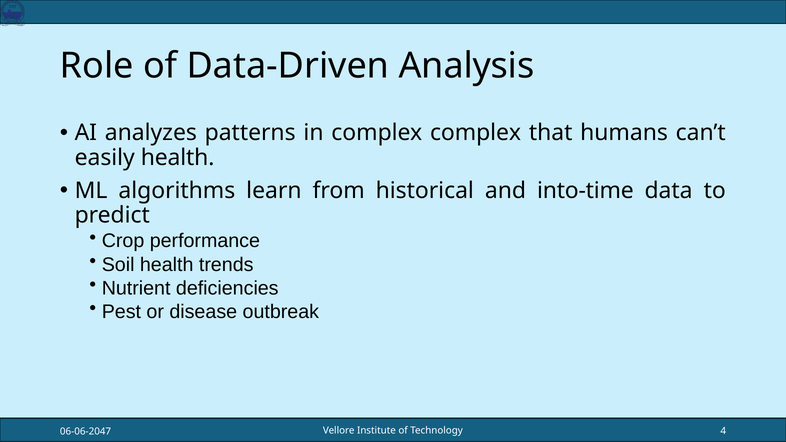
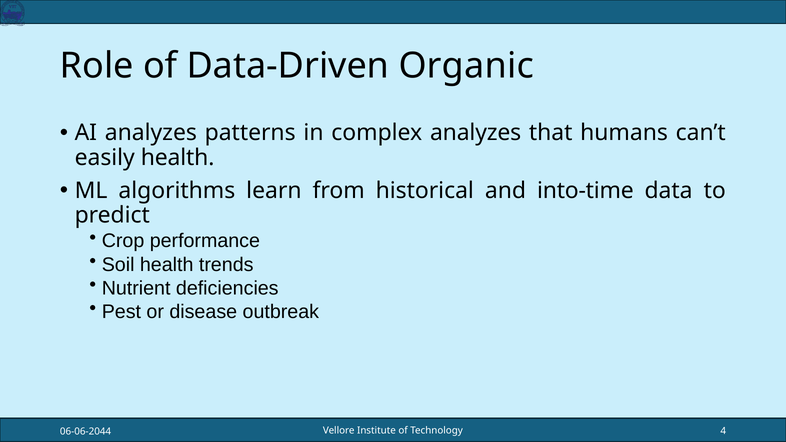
Analysis: Analysis -> Organic
complex complex: complex -> analyzes
06-06-2047: 06-06-2047 -> 06-06-2044
